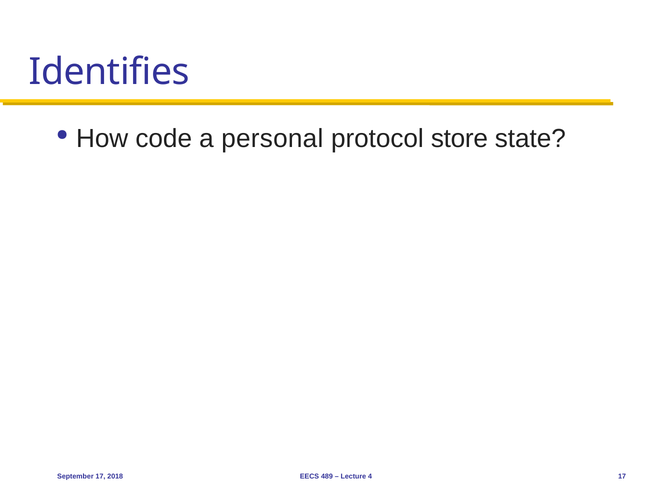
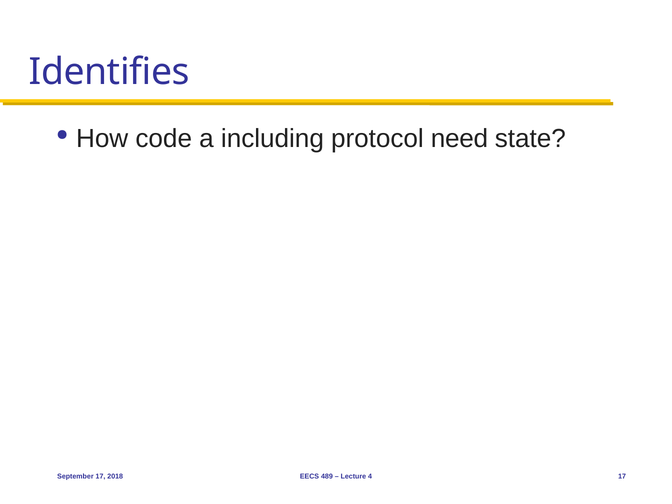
personal: personal -> including
store: store -> need
